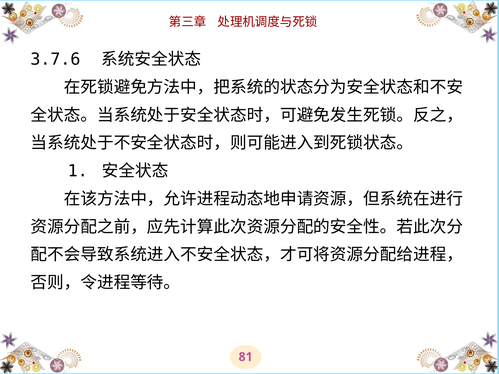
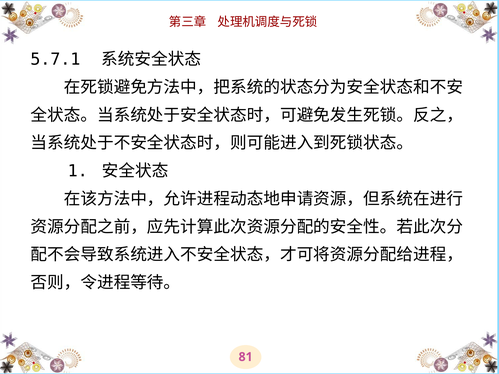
3.7.6: 3.7.6 -> 5.7.1
